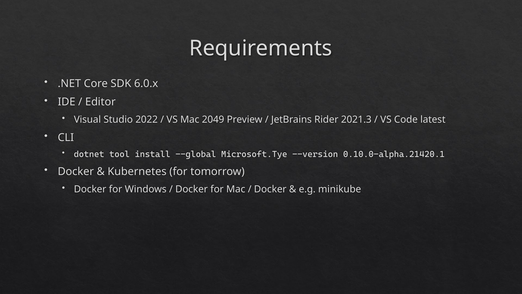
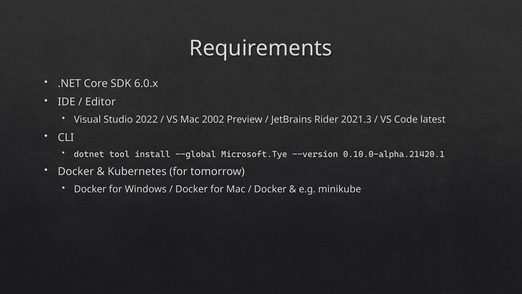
2049: 2049 -> 2002
